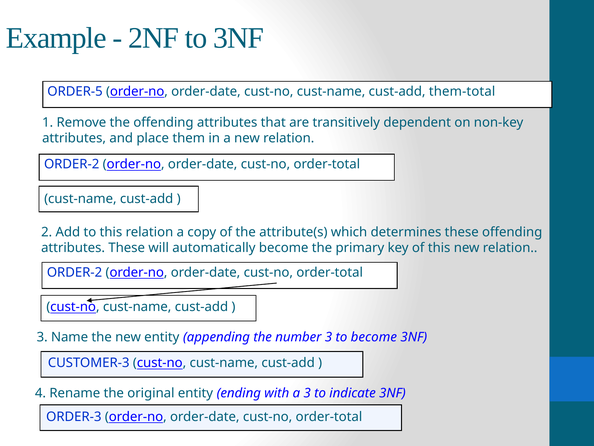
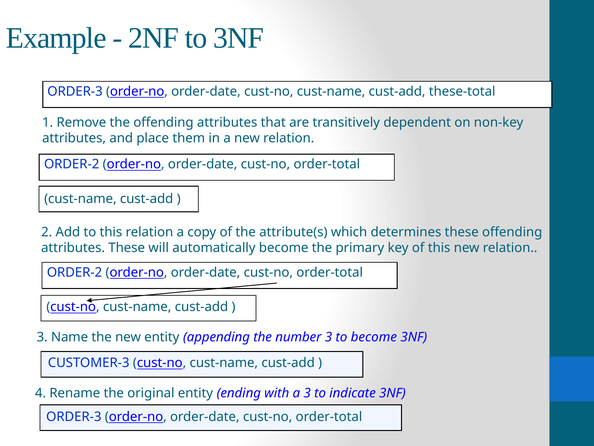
ORDER-5 at (75, 91): ORDER-5 -> ORDER-3
them-total: them-total -> these-total
